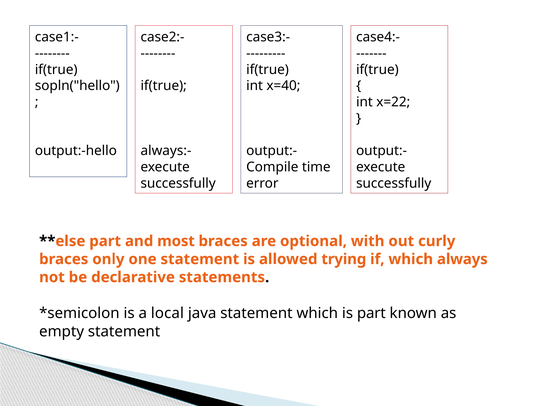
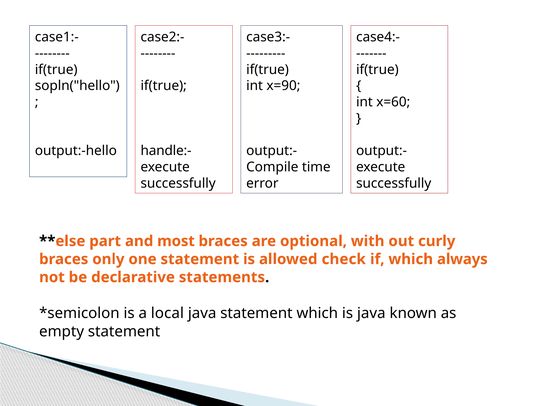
x=40: x=40 -> x=90
x=22: x=22 -> x=60
always:-: always:- -> handle:-
trying: trying -> check
is part: part -> java
